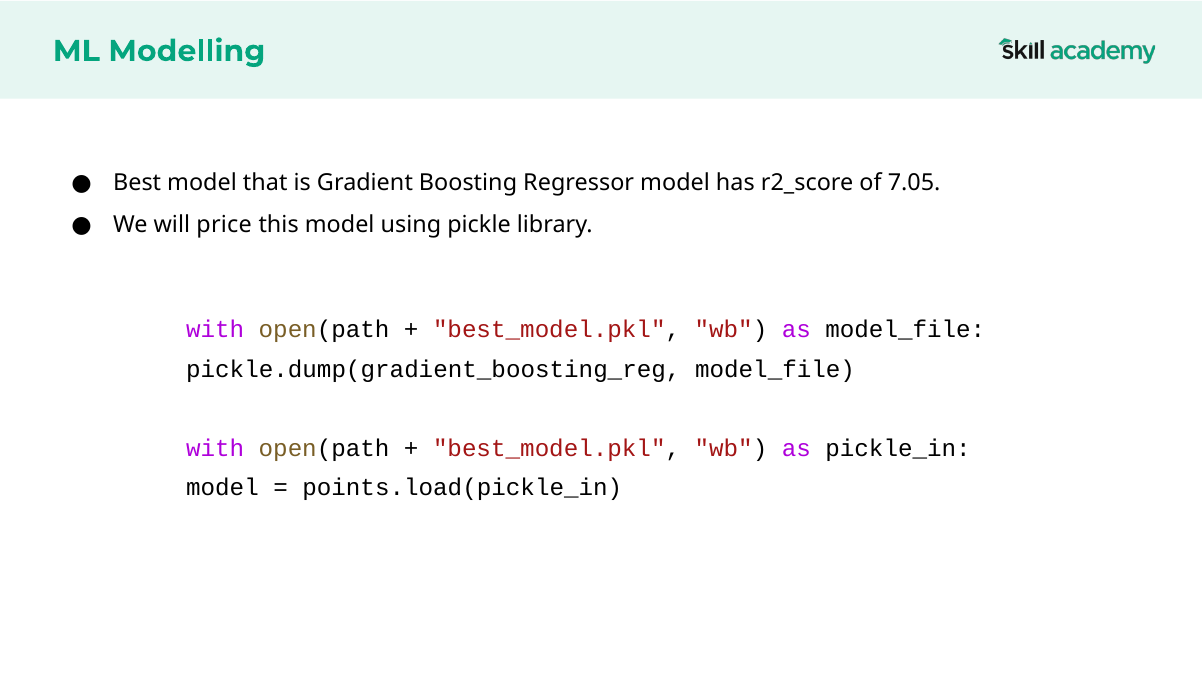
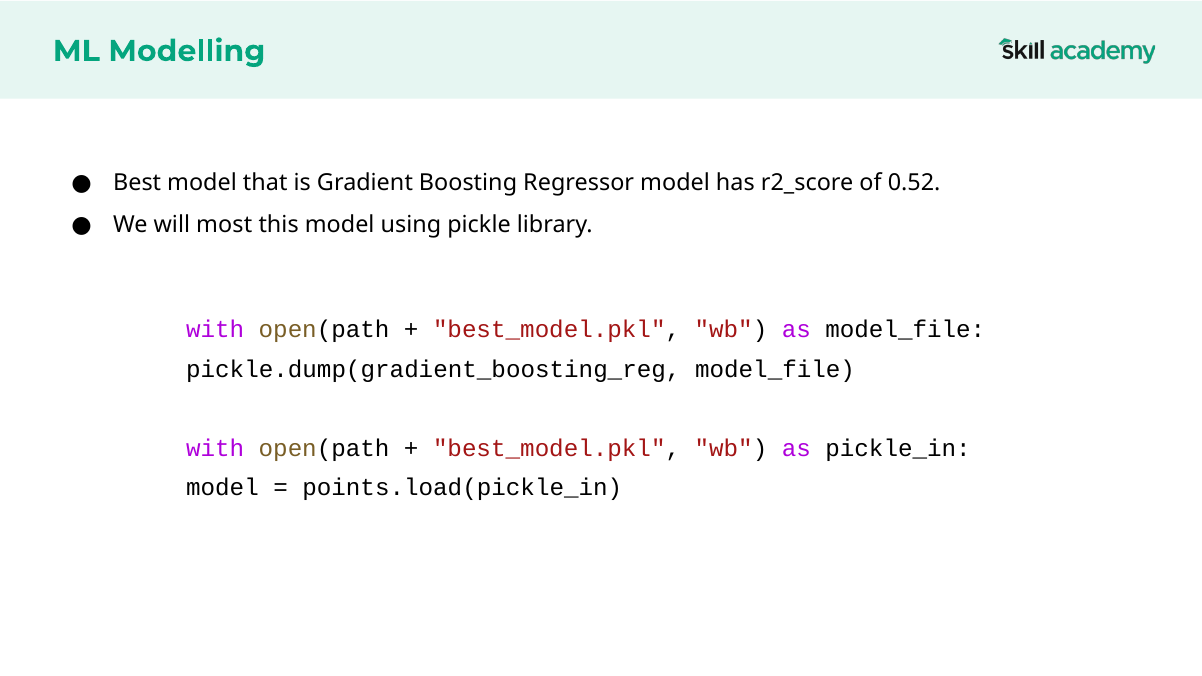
7.05: 7.05 -> 0.52
price: price -> most
